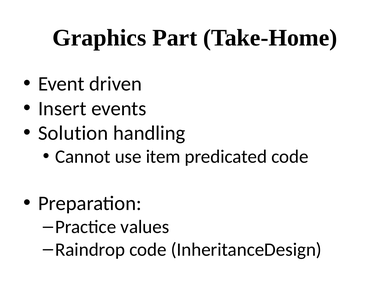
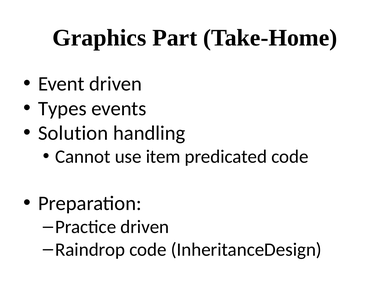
Insert: Insert -> Types
Practice values: values -> driven
